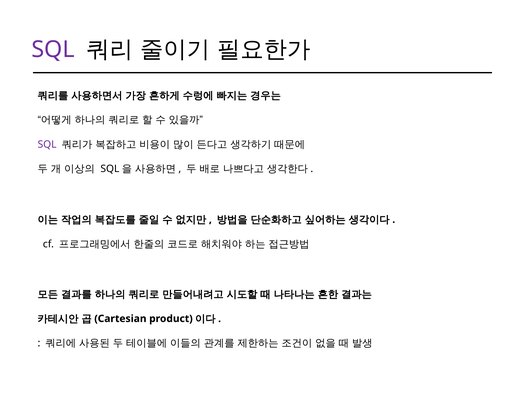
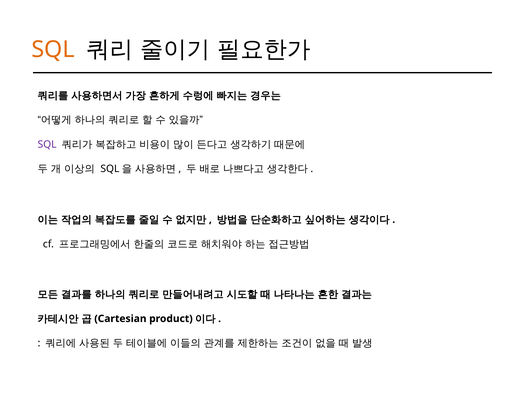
SQL at (53, 50) colour: purple -> orange
